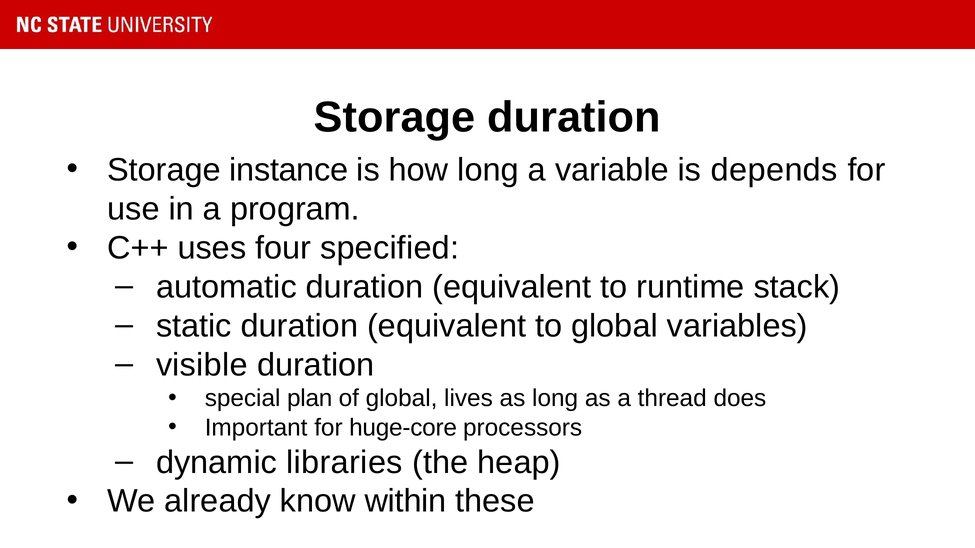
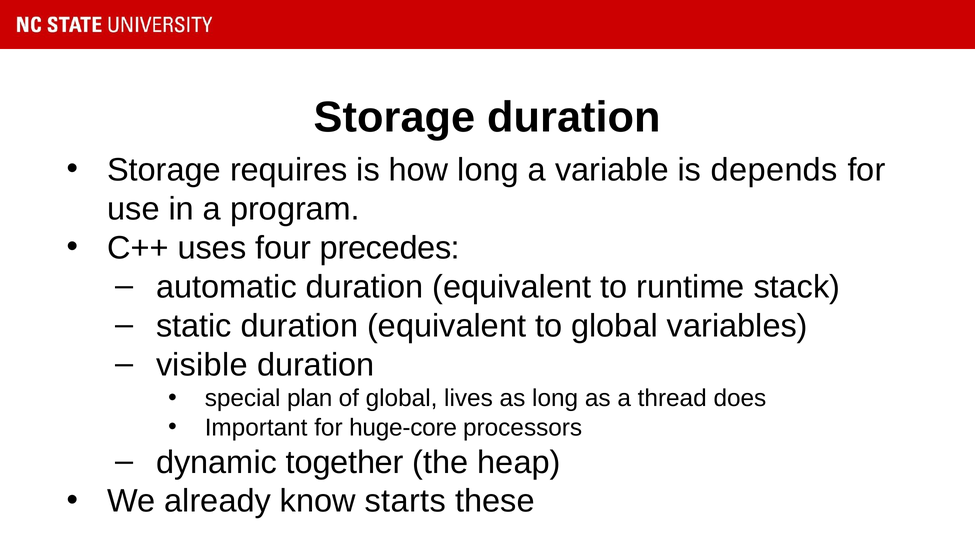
instance: instance -> requires
specified: specified -> precedes
libraries: libraries -> together
within: within -> starts
